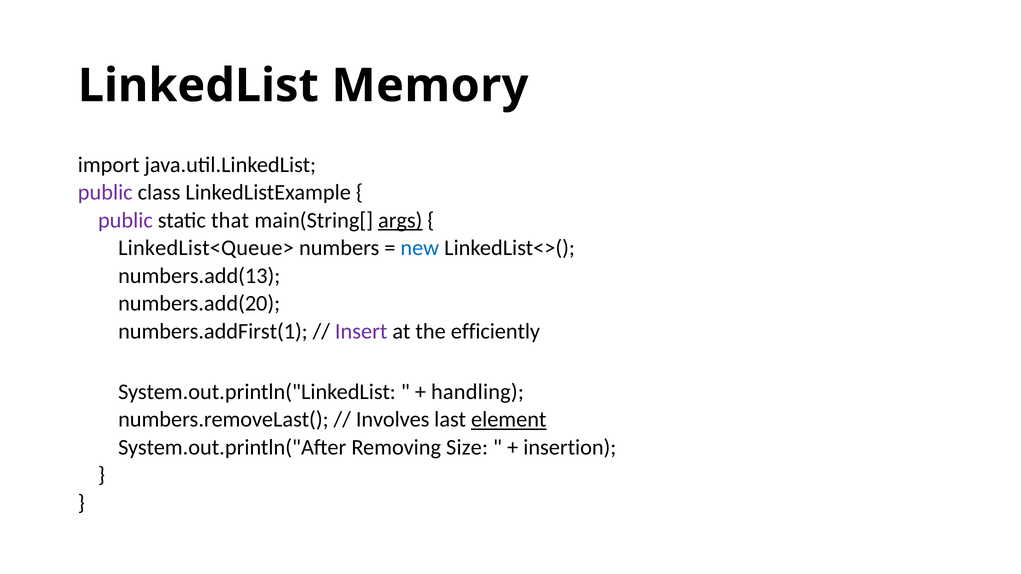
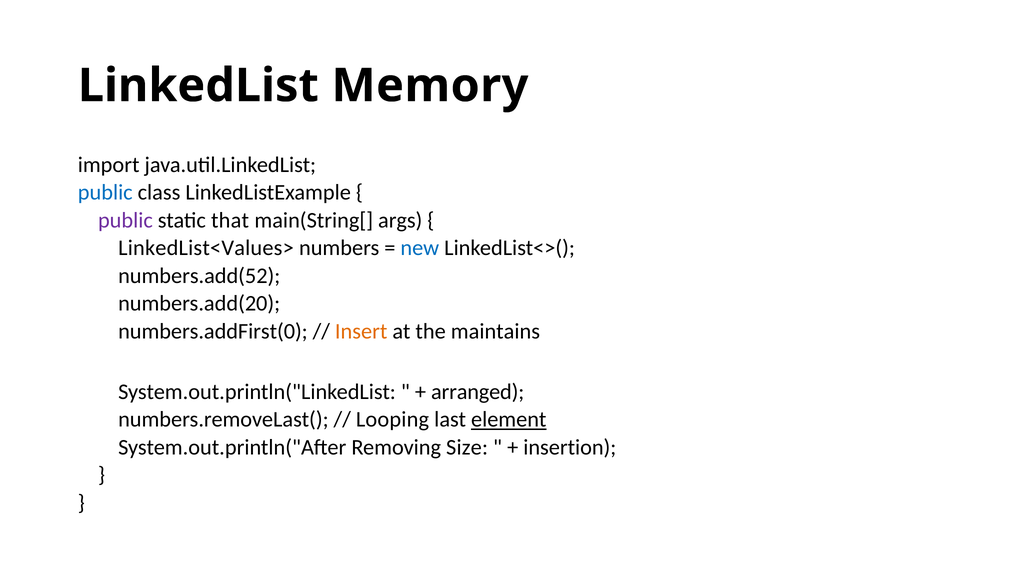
public at (105, 193) colour: purple -> blue
args underline: present -> none
LinkedList<Queue>: LinkedList<Queue> -> LinkedList<Values>
numbers.add(13: numbers.add(13 -> numbers.add(52
numbers.addFirst(1: numbers.addFirst(1 -> numbers.addFirst(0
Insert colour: purple -> orange
efficiently: efficiently -> maintains
handling: handling -> arranged
Involves: Involves -> Looping
